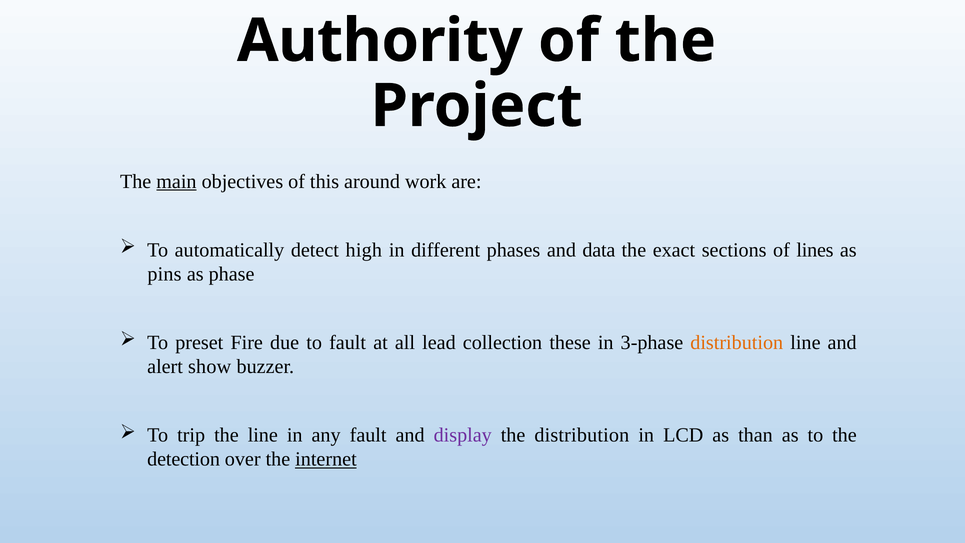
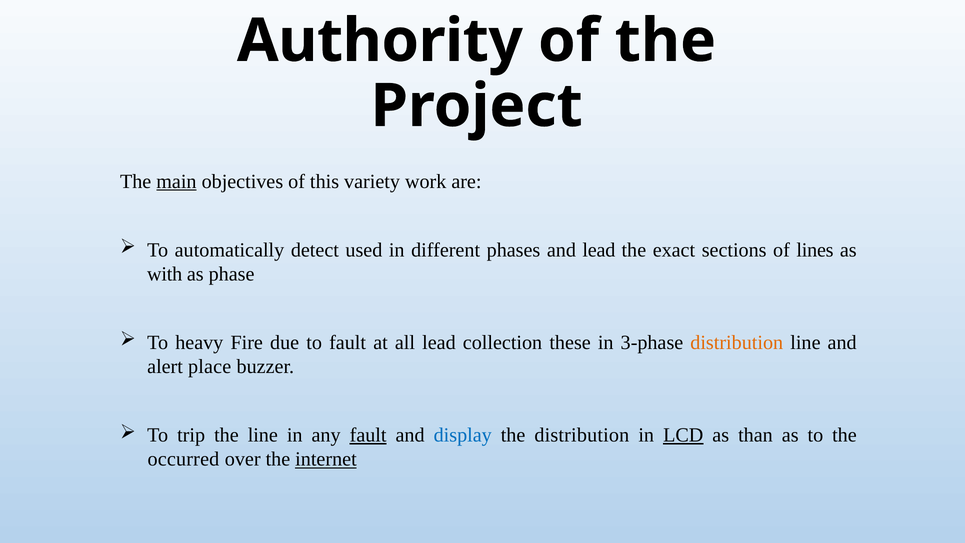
around: around -> variety
high: high -> used
and data: data -> lead
pins: pins -> with
preset: preset -> heavy
show: show -> place
fault at (368, 435) underline: none -> present
display colour: purple -> blue
LCD underline: none -> present
detection: detection -> occurred
